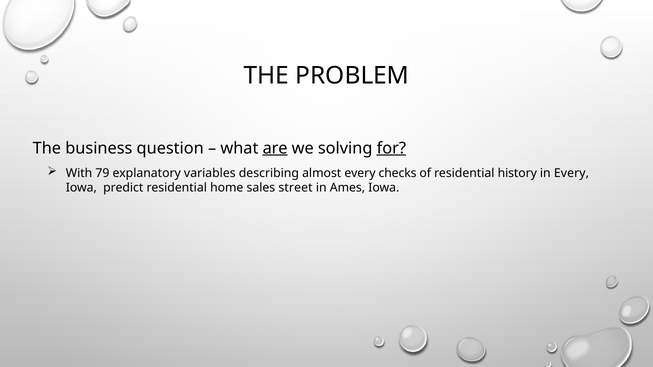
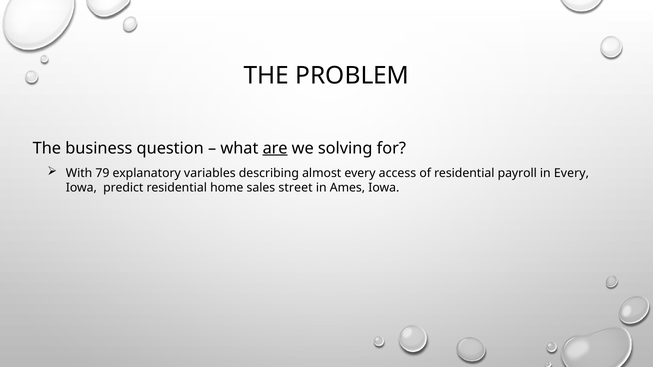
for underline: present -> none
checks: checks -> access
history: history -> payroll
